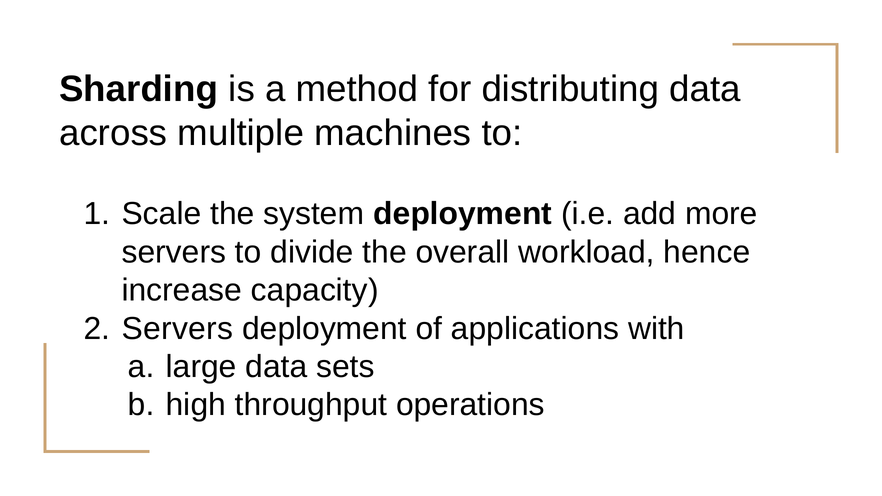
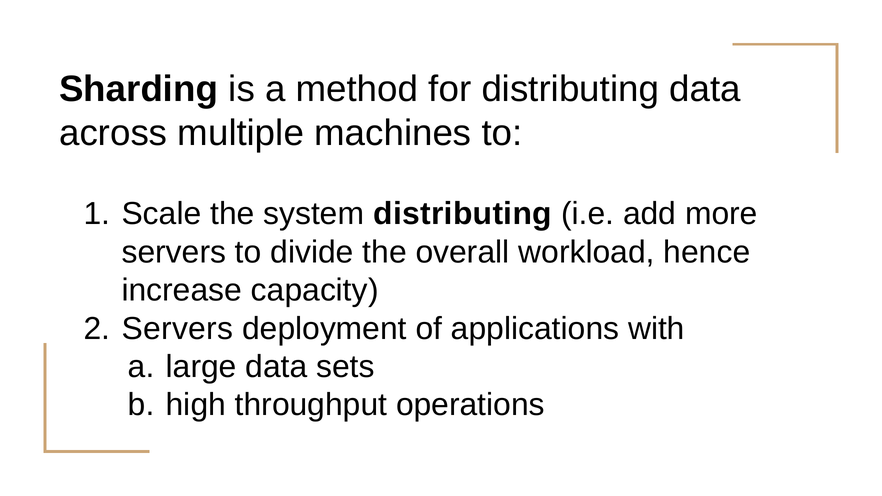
system deployment: deployment -> distributing
